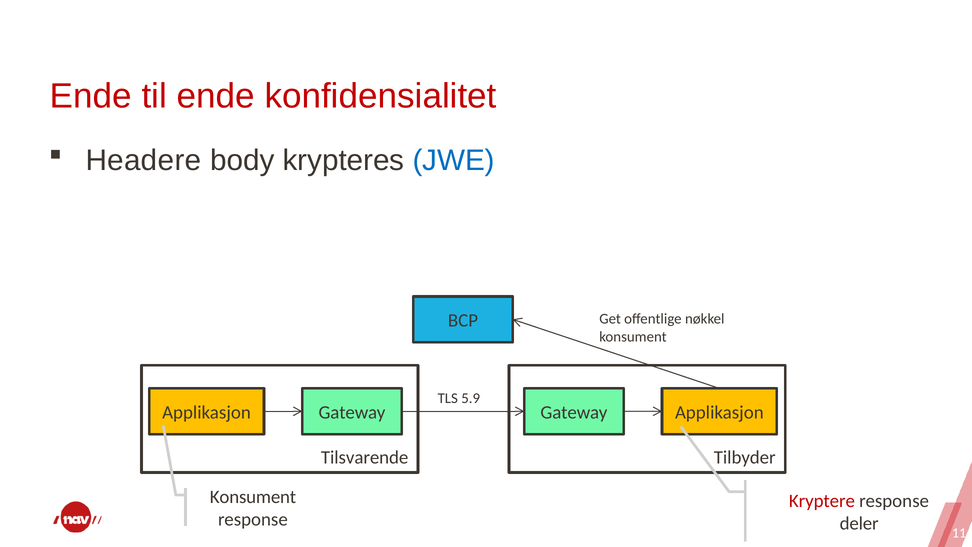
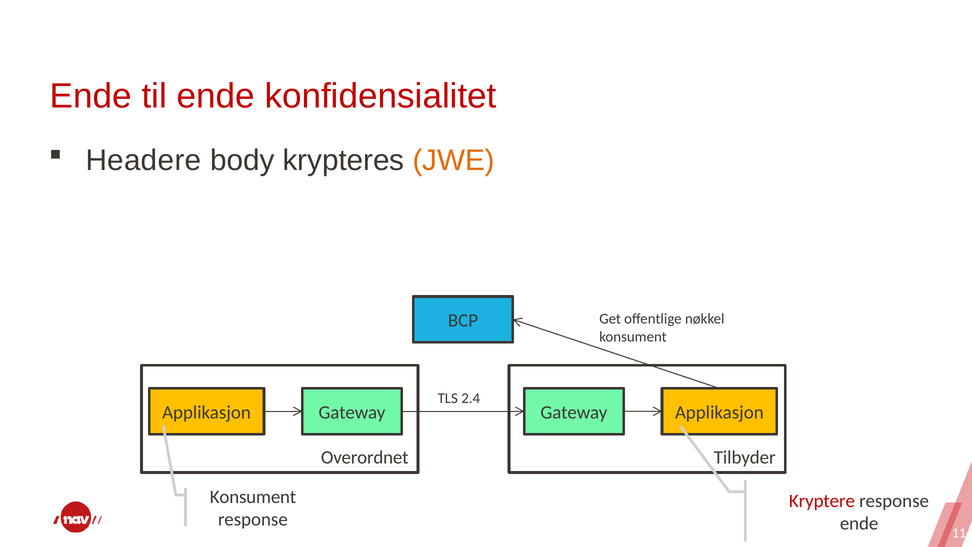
JWE colour: blue -> orange
5.9: 5.9 -> 2.4
Tilsvarende: Tilsvarende -> Overordnet
deler at (859, 523): deler -> ende
